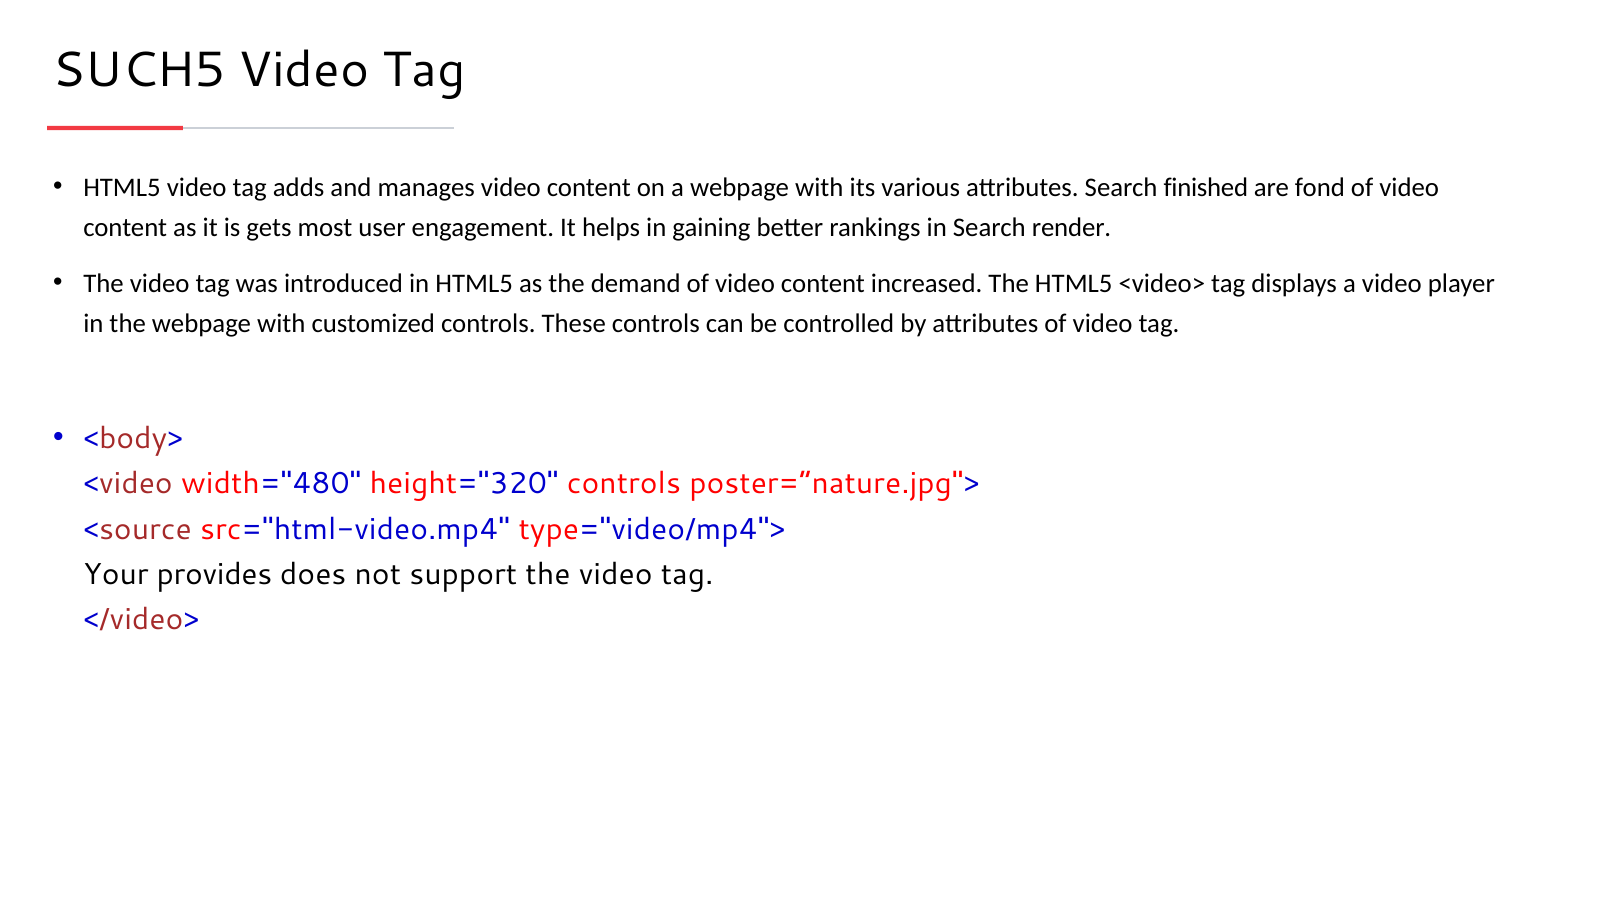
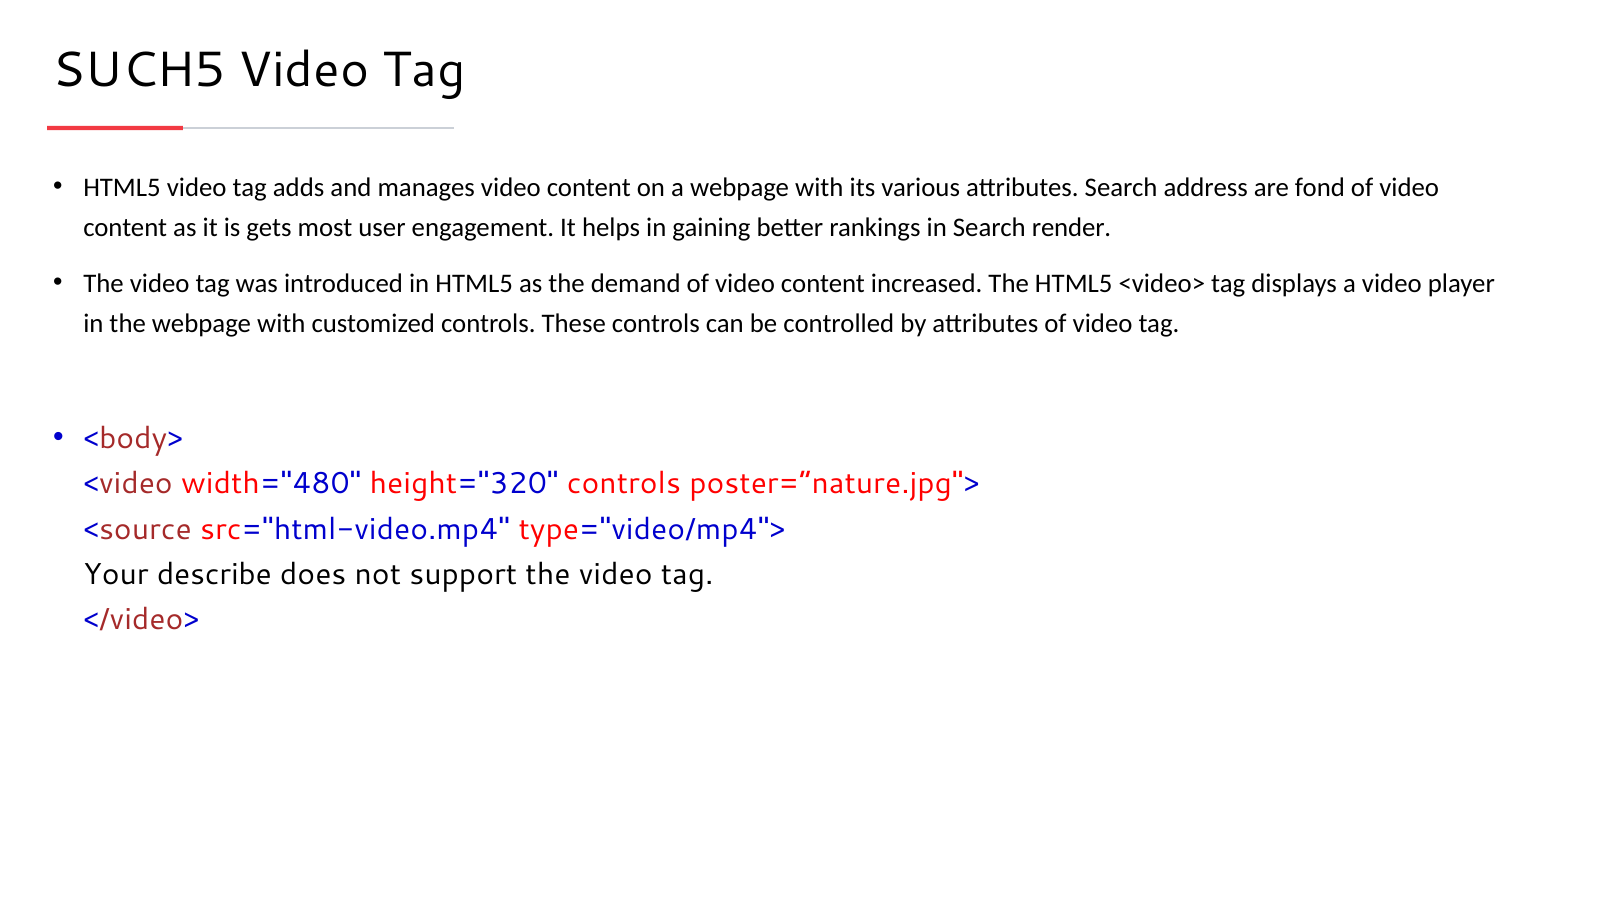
finished: finished -> address
provides: provides -> describe
